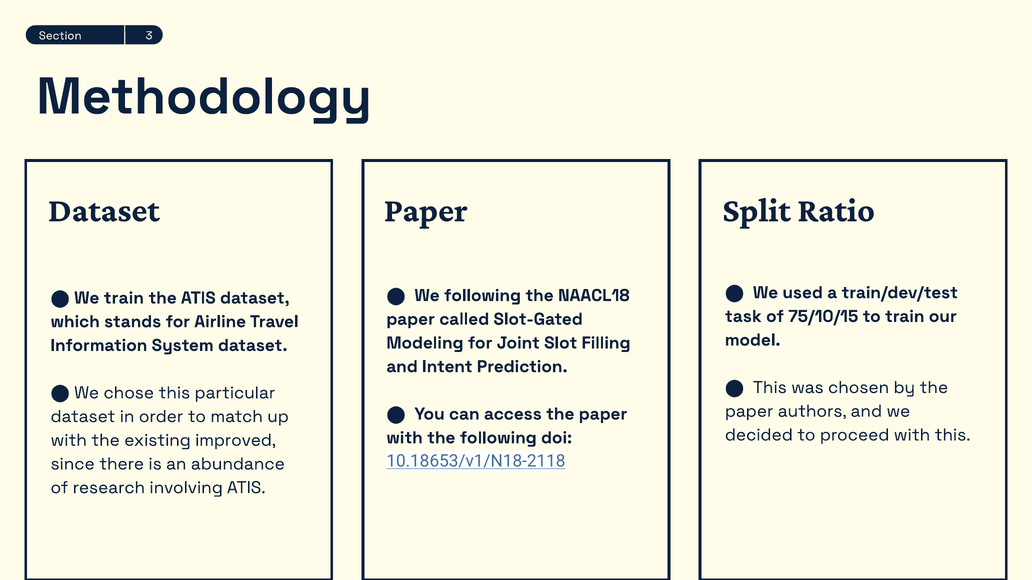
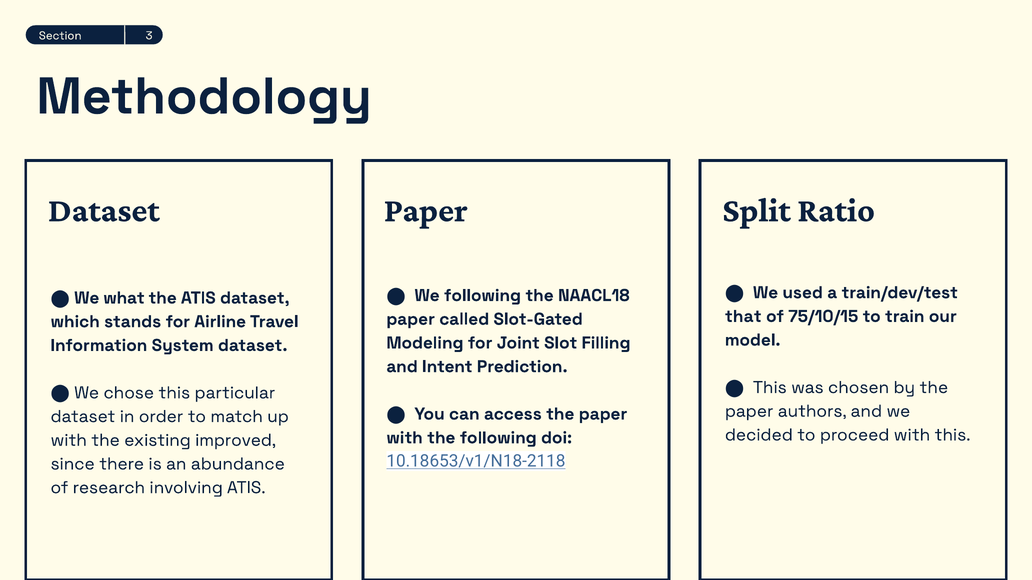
We train: train -> what
task: task -> that
